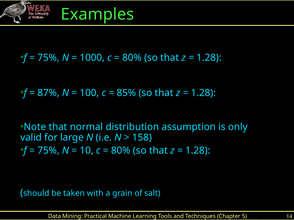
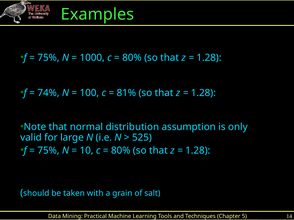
87%: 87% -> 74%
85%: 85% -> 81%
158: 158 -> 525
